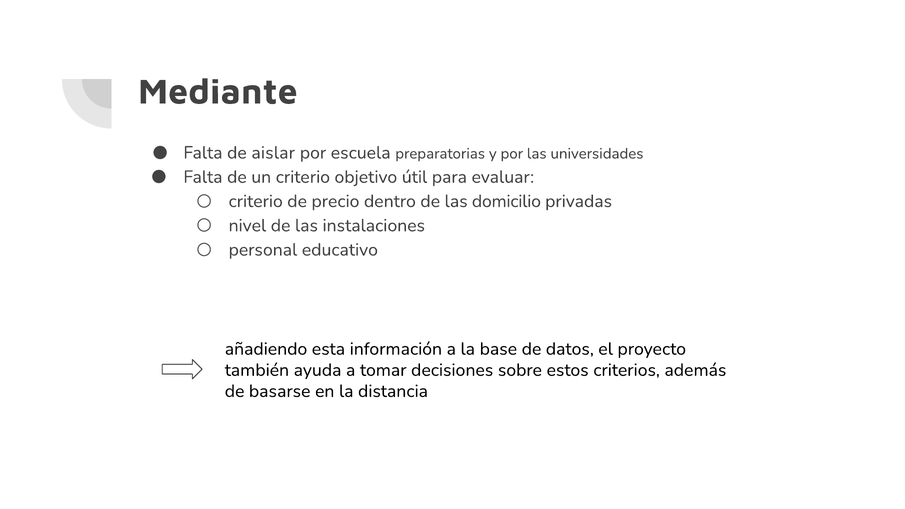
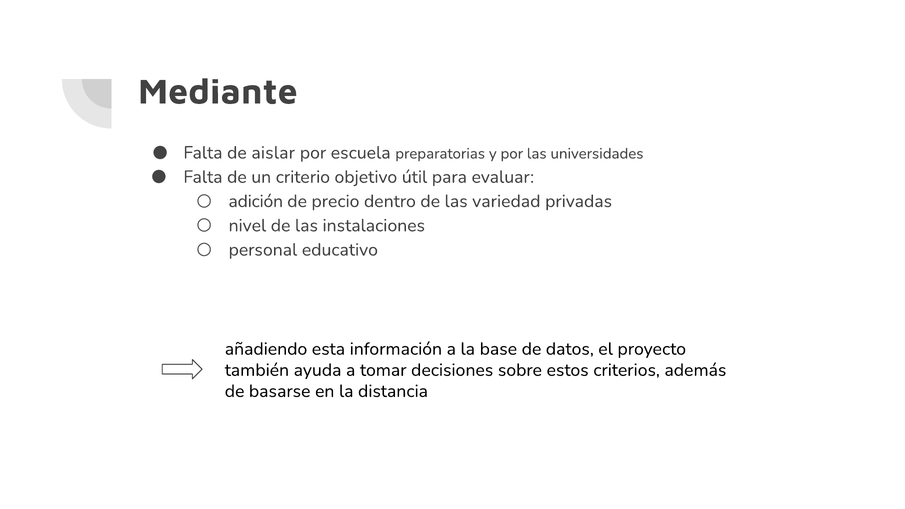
criterio at (256, 201): criterio -> adición
domicilio: domicilio -> variedad
